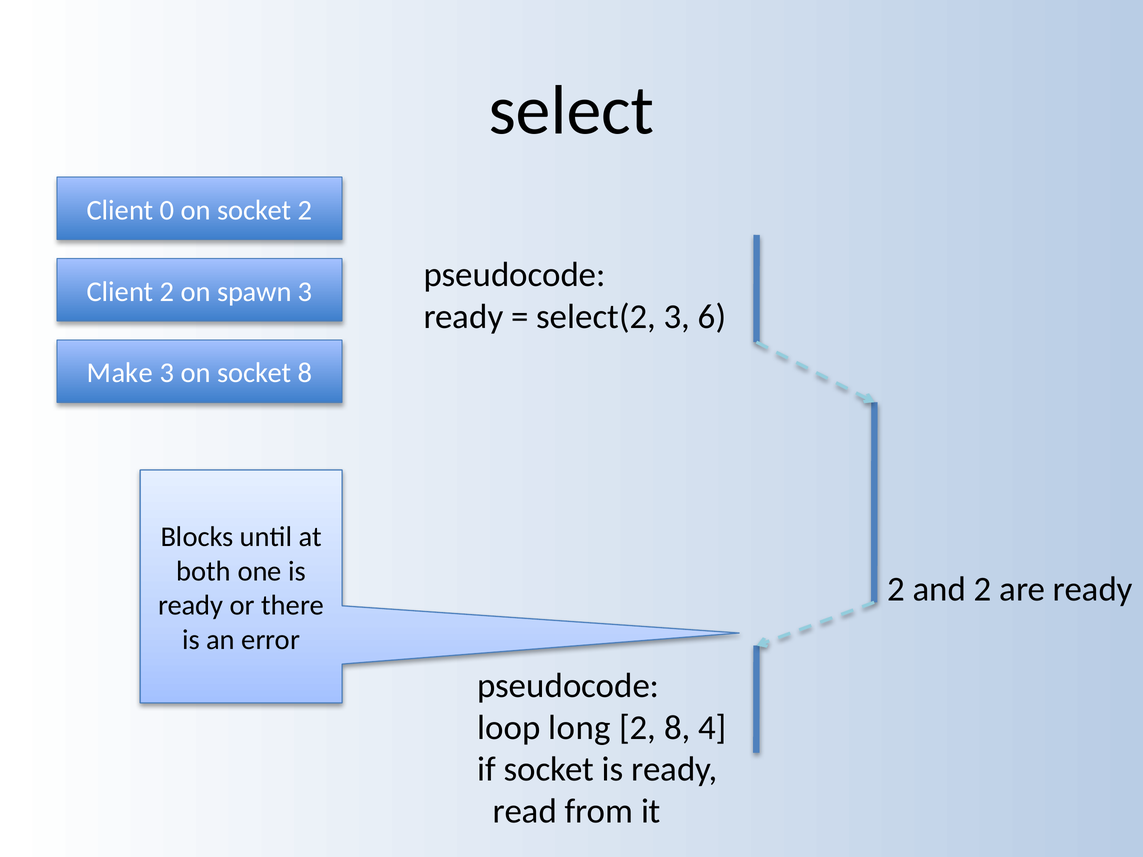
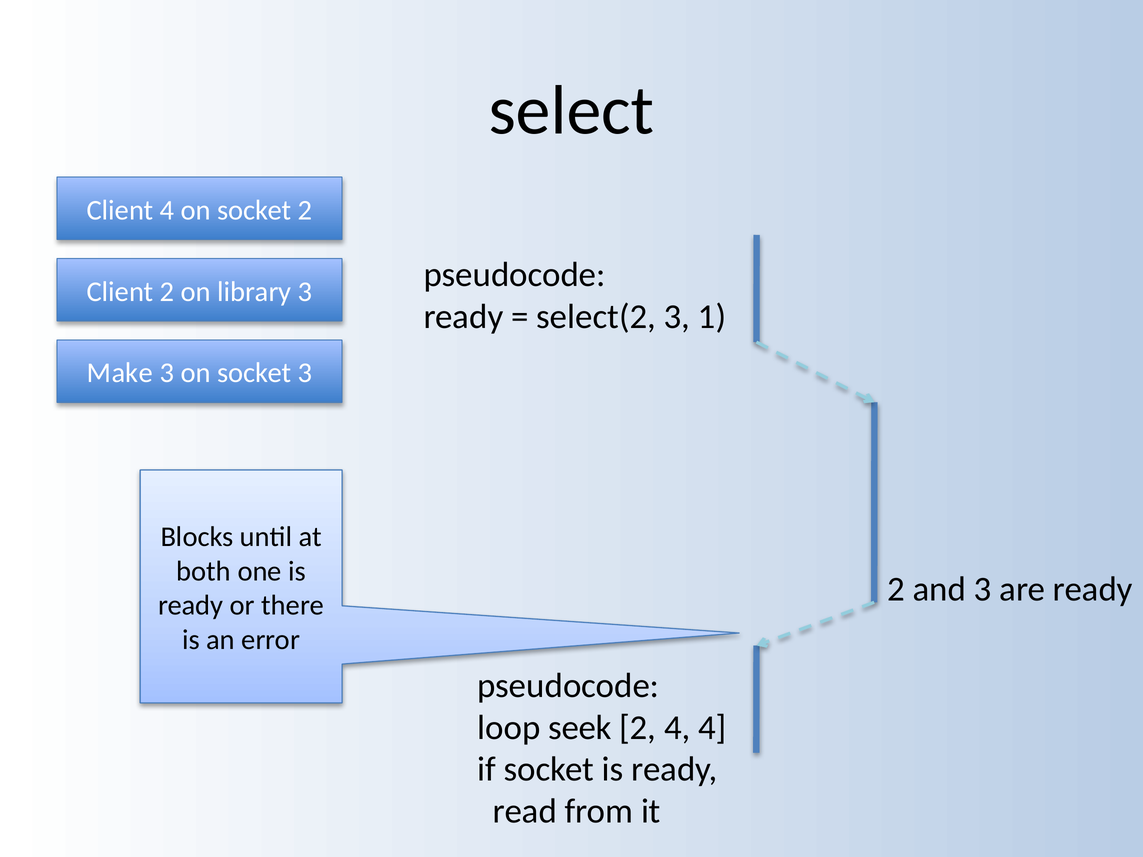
Client 0: 0 -> 4
spawn: spawn -> library
6: 6 -> 1
socket 8: 8 -> 3
and 2: 2 -> 3
long: long -> seek
2 8: 8 -> 4
